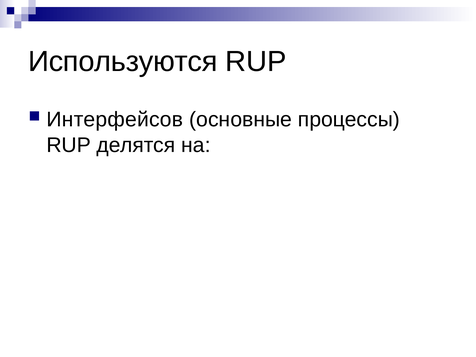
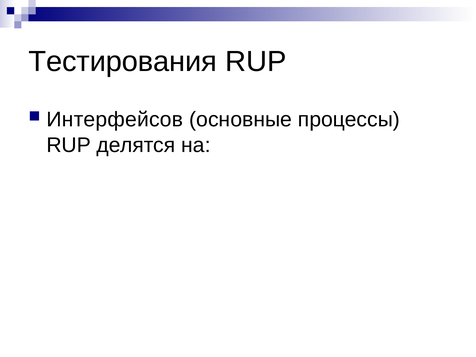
Используются: Используются -> Тестирования
